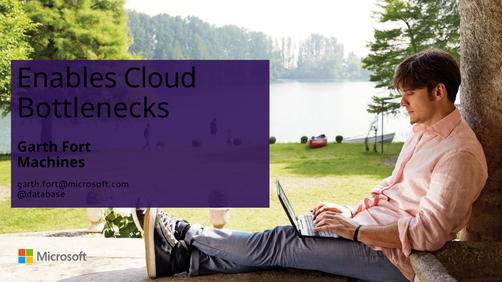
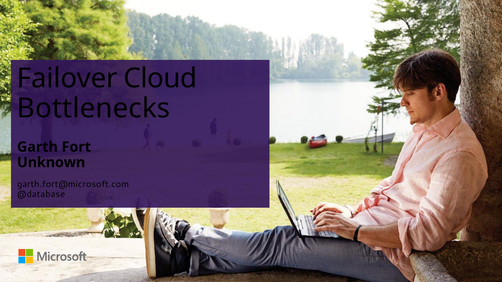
Enables: Enables -> Failover
Machines: Machines -> Unknown
